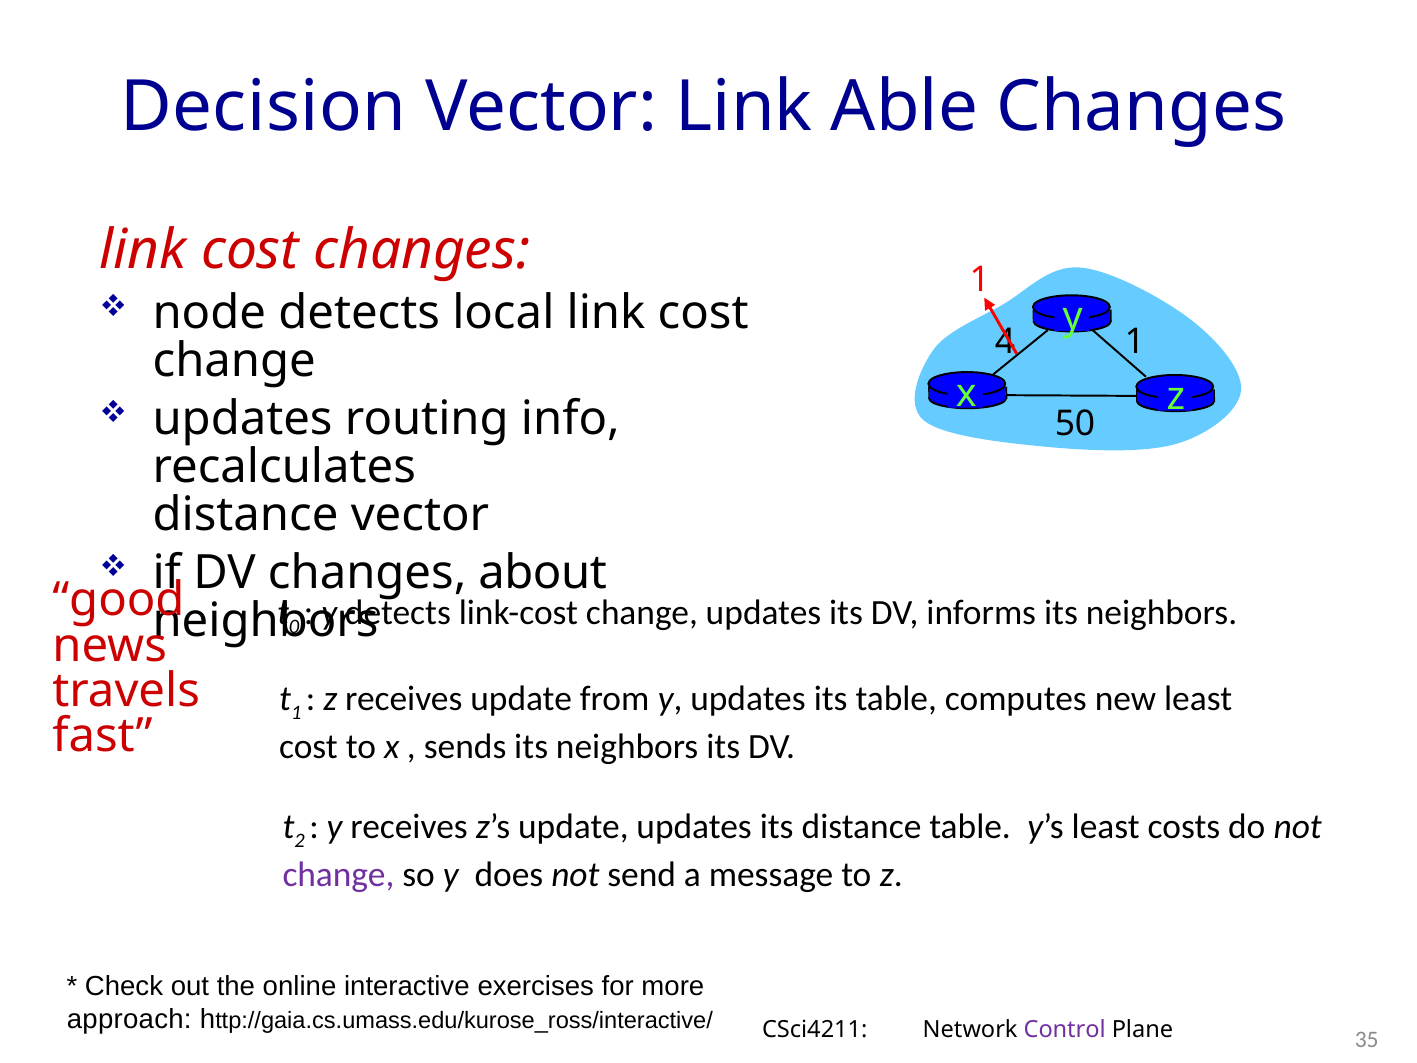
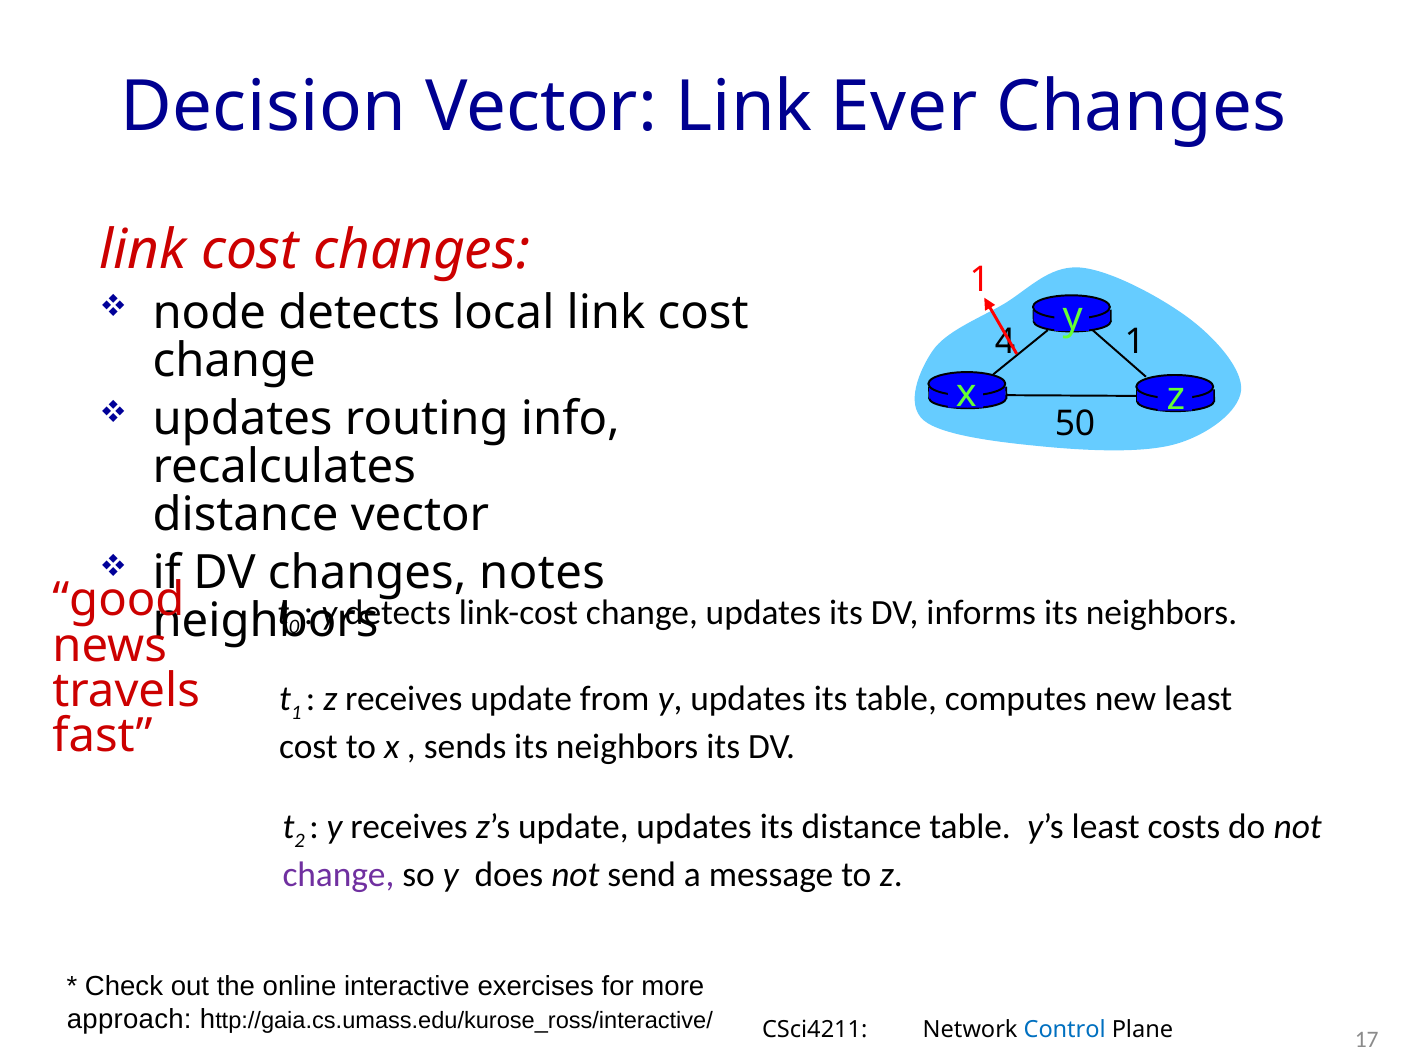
Able: Able -> Ever
about: about -> notes
Control colour: purple -> blue
35: 35 -> 17
